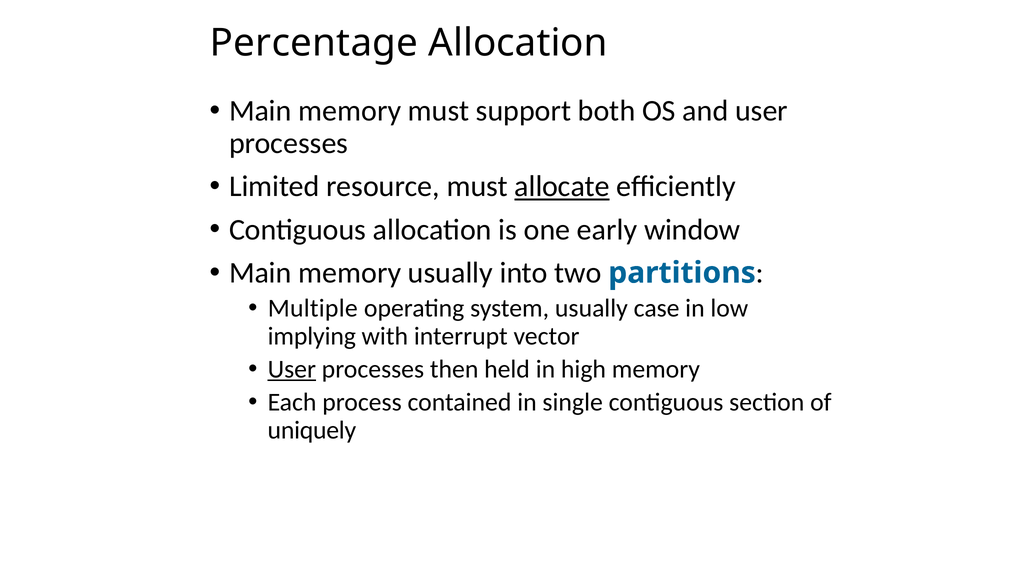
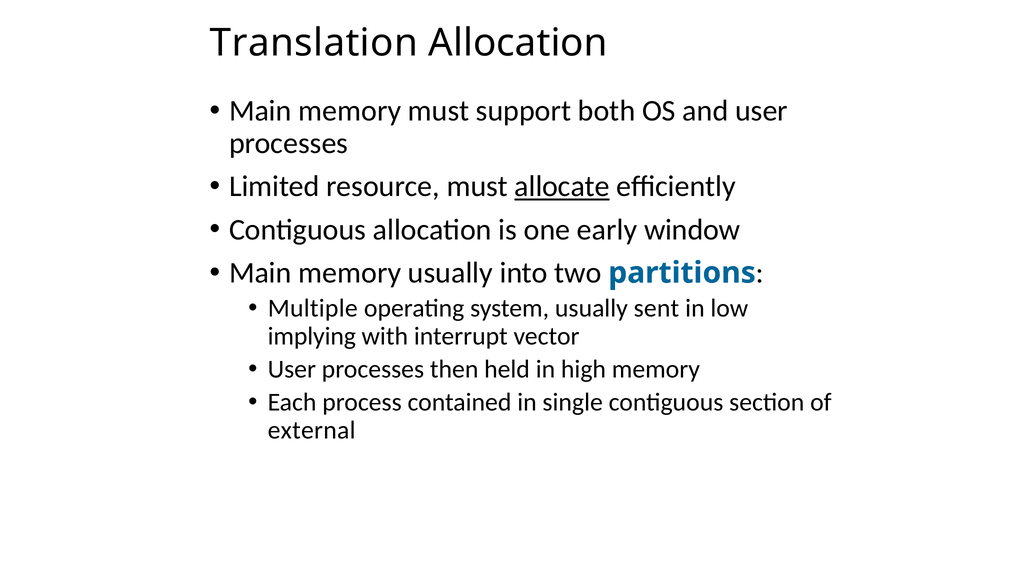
Percentage: Percentage -> Translation
case: case -> sent
User at (292, 369) underline: present -> none
uniquely: uniquely -> external
